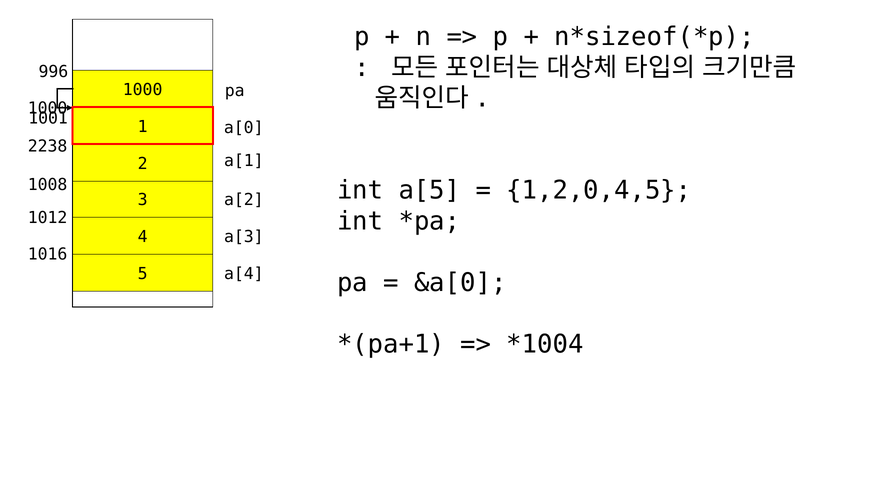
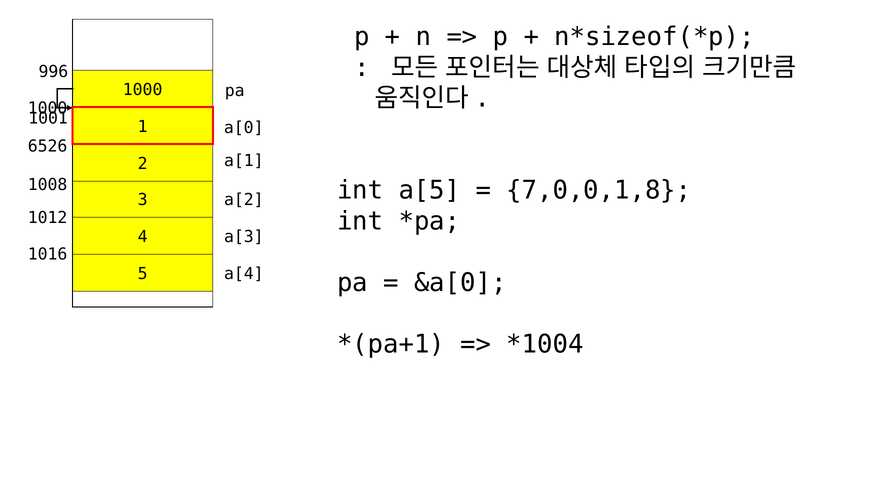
2238: 2238 -> 6526
1,2,0,4,5: 1,2,0,4,5 -> 7,0,0,1,8
